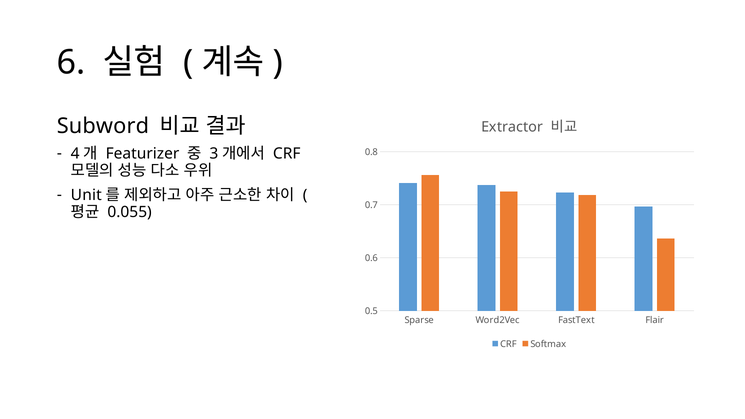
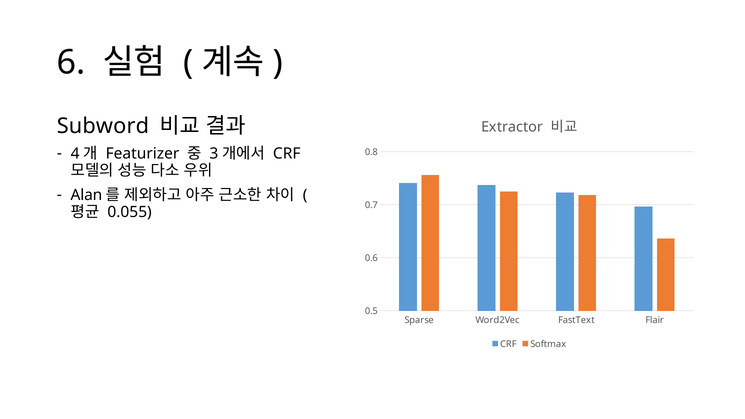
Unit: Unit -> Alan
